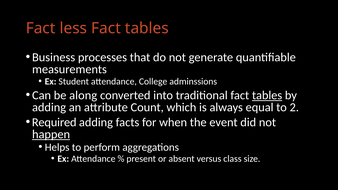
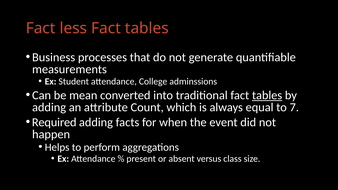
along: along -> mean
2: 2 -> 7
happen underline: present -> none
